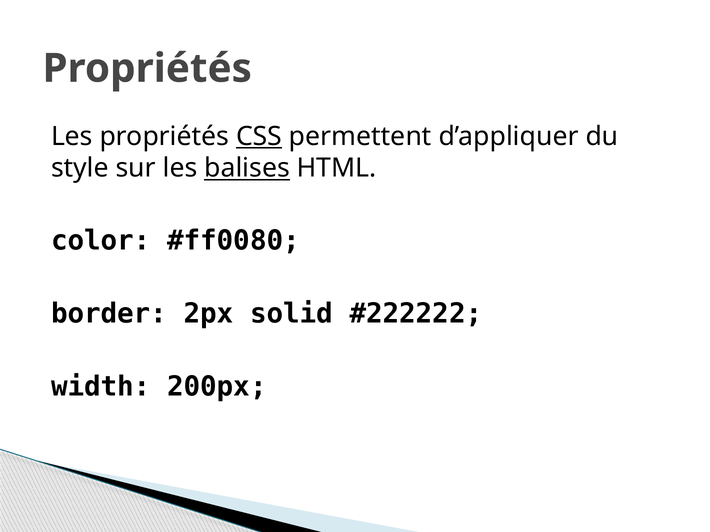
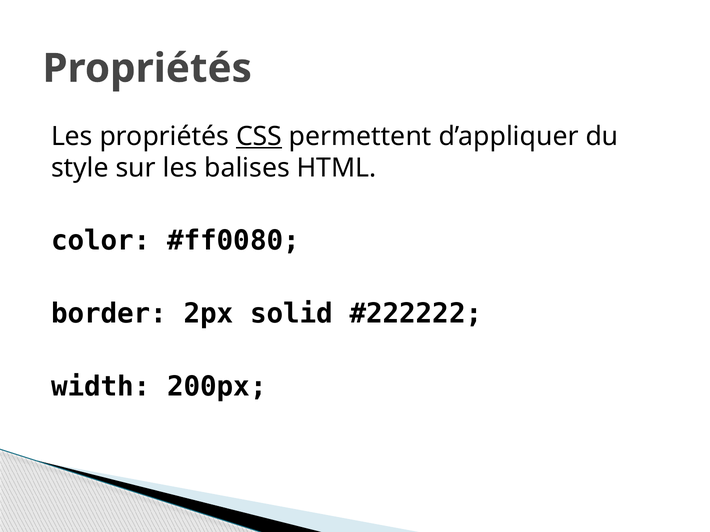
balises underline: present -> none
